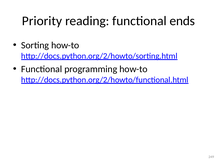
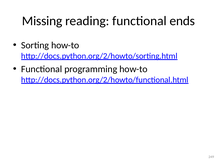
Priority: Priority -> Missing
